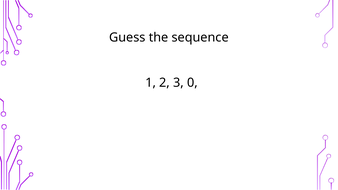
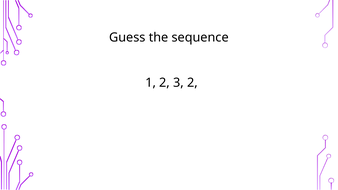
3 0: 0 -> 2
